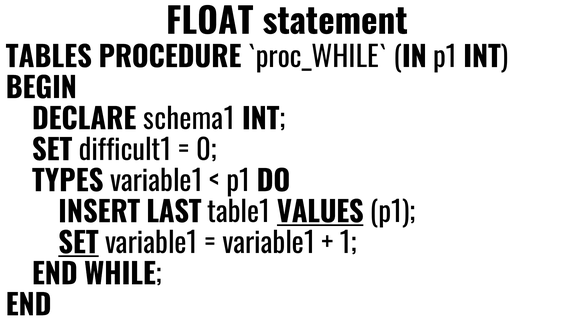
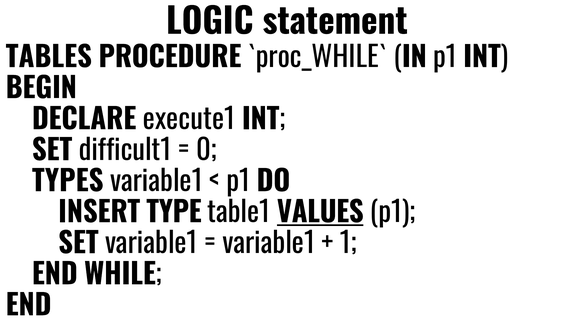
FLOAT: FLOAT -> LOGIC
schema1: schema1 -> execute1
LAST: LAST -> TYPE
SET at (78, 244) underline: present -> none
